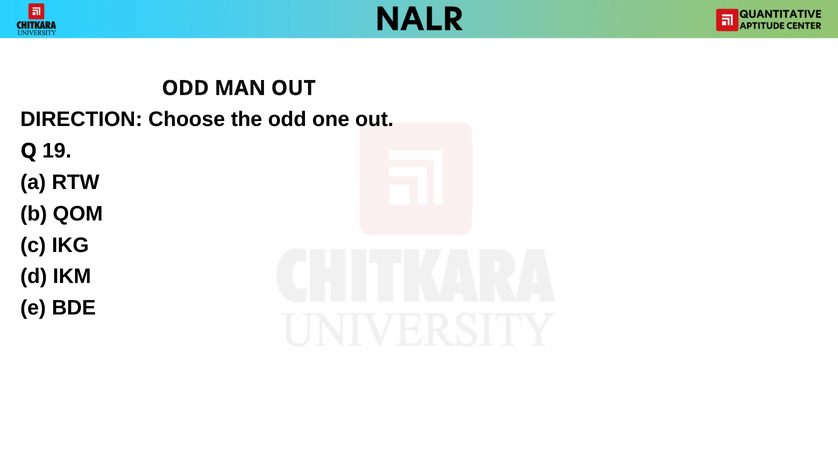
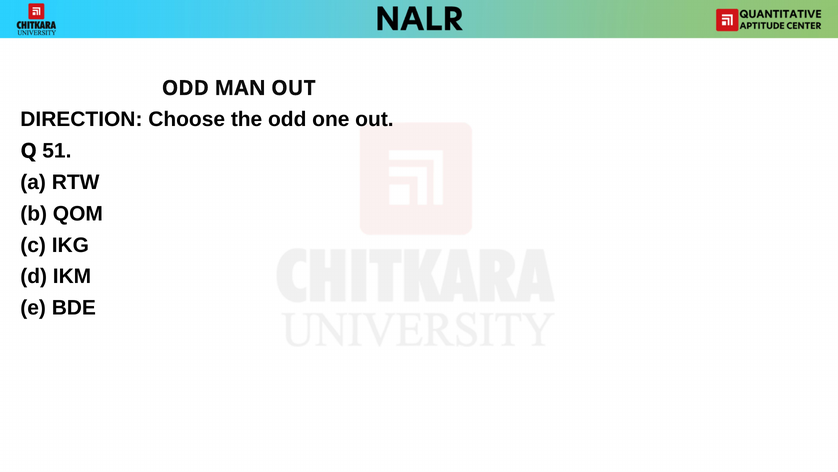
19: 19 -> 51
